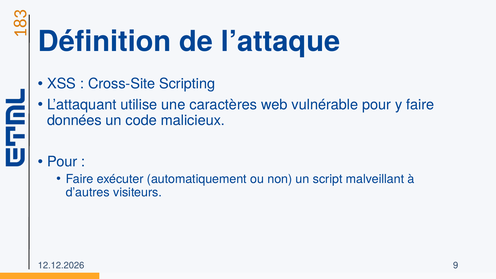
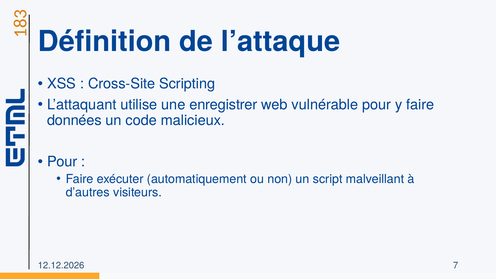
caractères: caractères -> enregistrer
9: 9 -> 7
